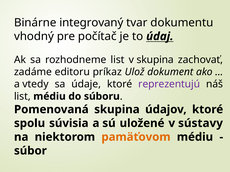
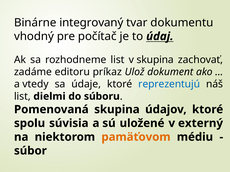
reprezentujú colour: purple -> blue
list médiu: médiu -> dielmi
sústavy: sústavy -> externý
